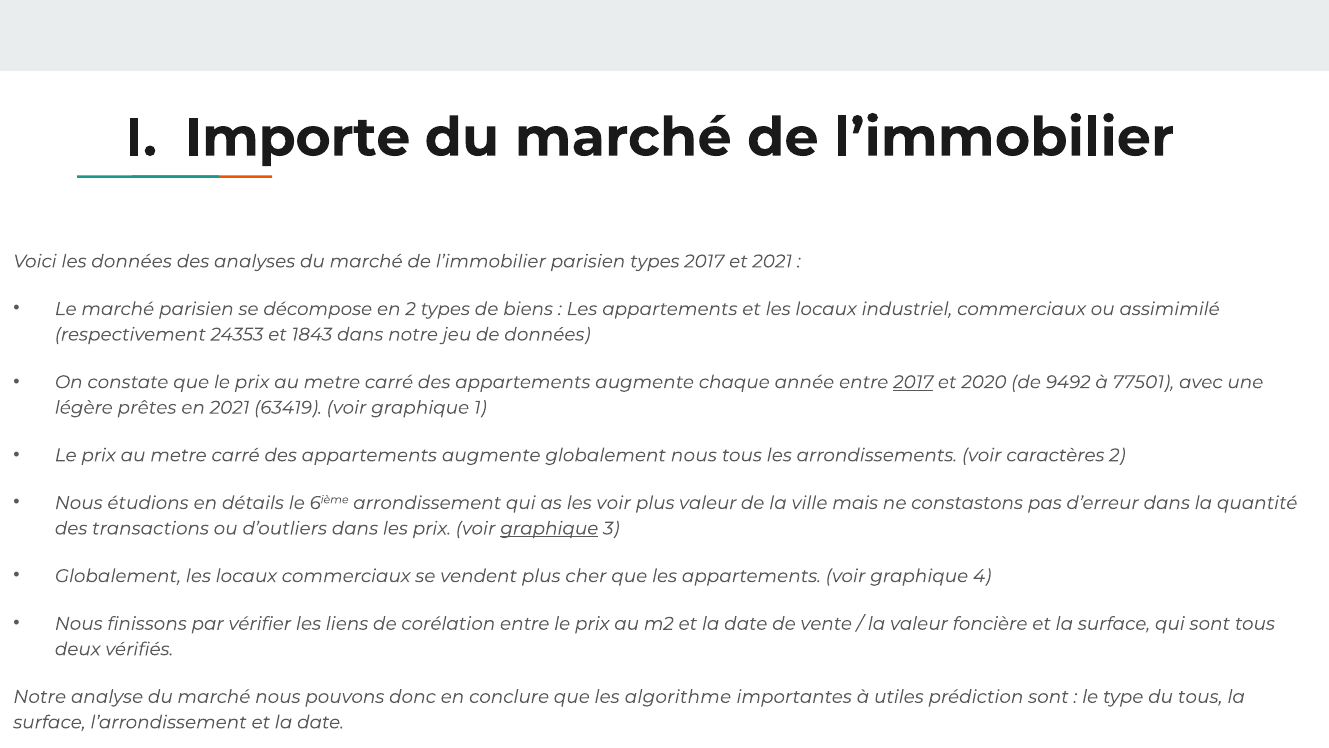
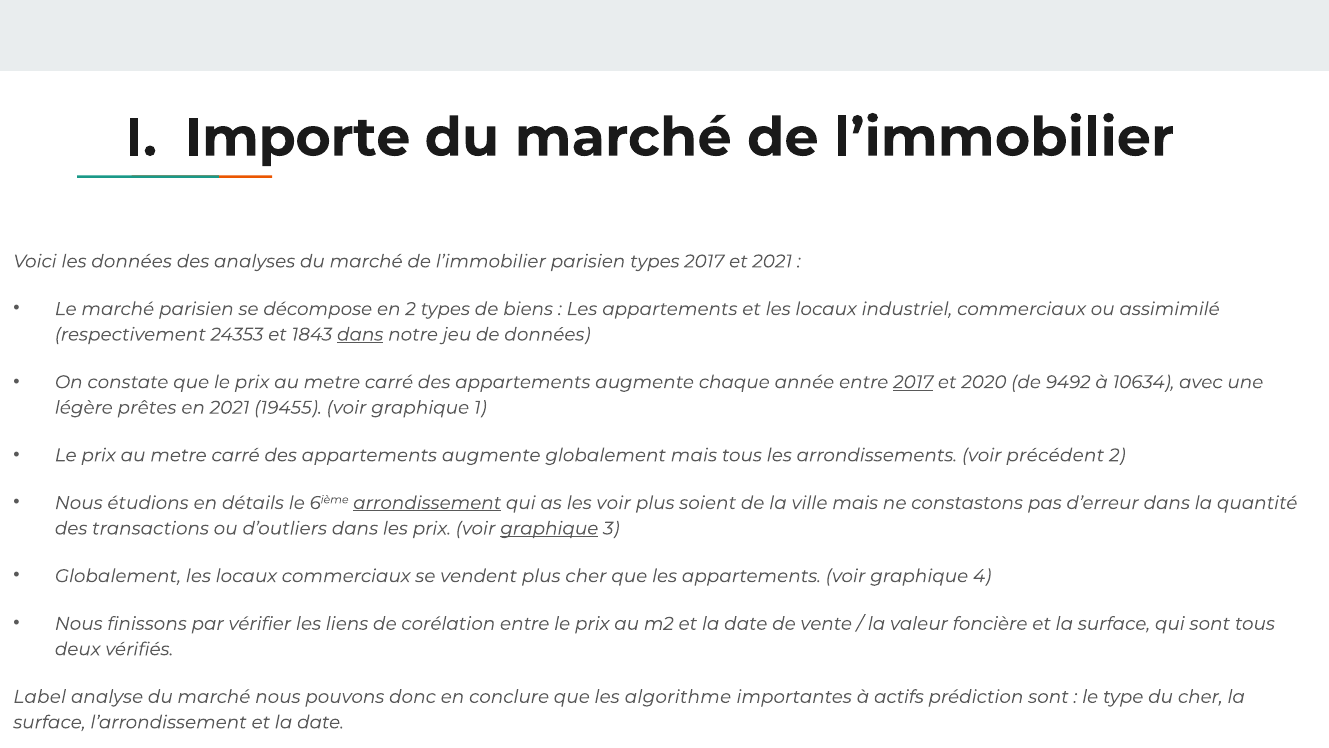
dans at (360, 334) underline: none -> present
77501: 77501 -> 10634
63419: 63419 -> 19455
globalement nous: nous -> mais
caractères: caractères -> précédent
arrondissement underline: none -> present
plus valeur: valeur -> soient
Notre at (40, 696): Notre -> Label
utiles: utiles -> actifs
du tous: tous -> cher
